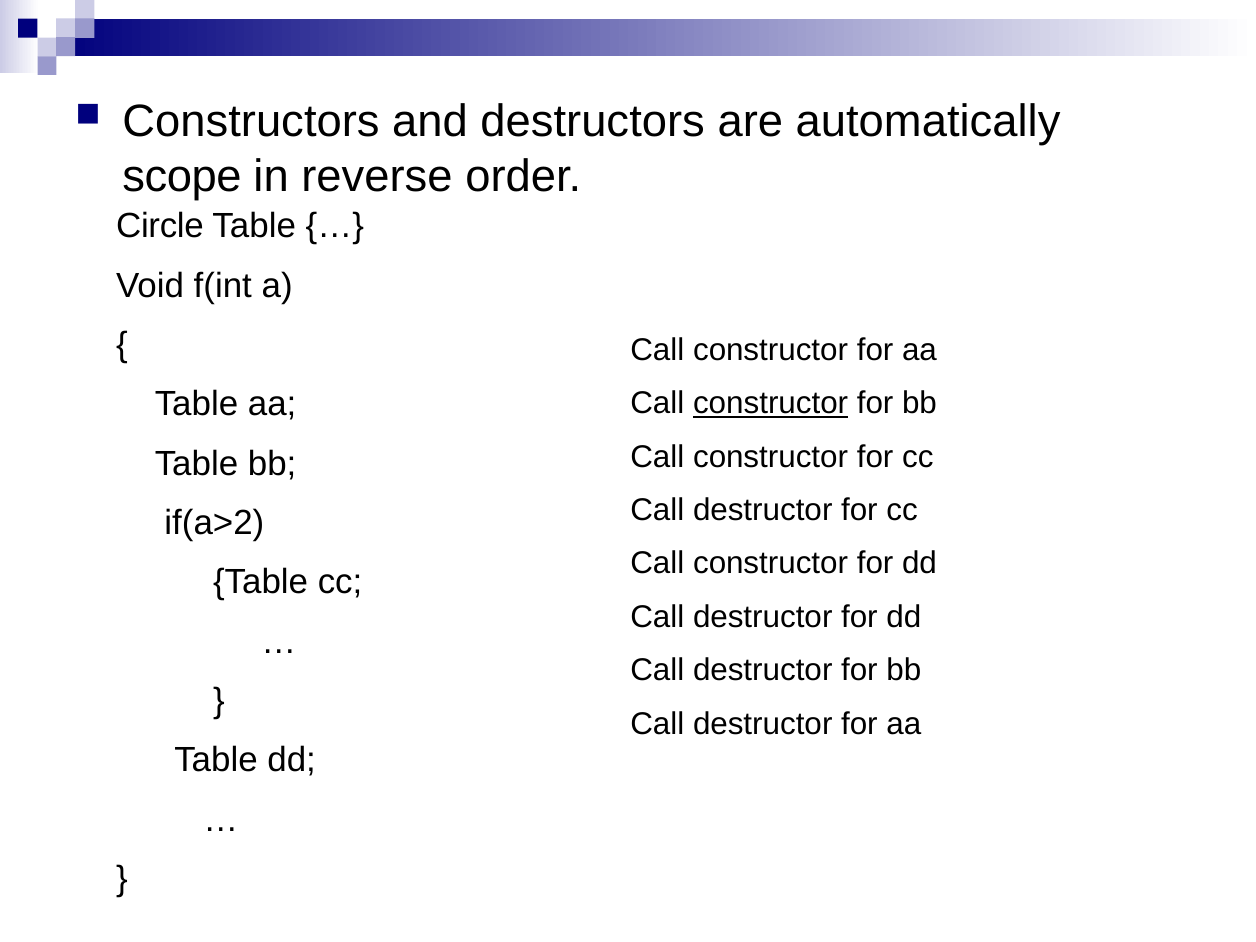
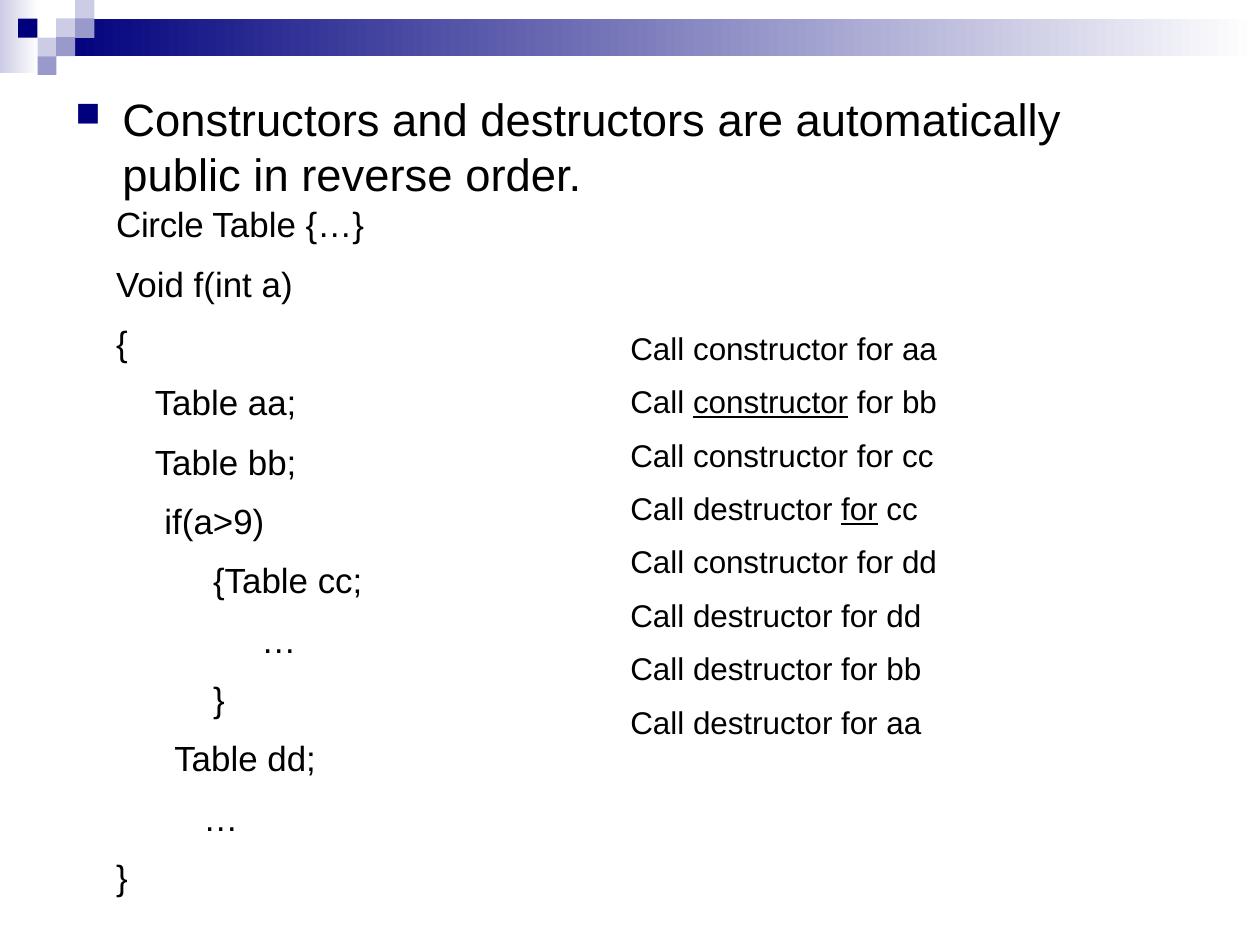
scope: scope -> public
for at (859, 510) underline: none -> present
if(a>2: if(a>2 -> if(a>9
